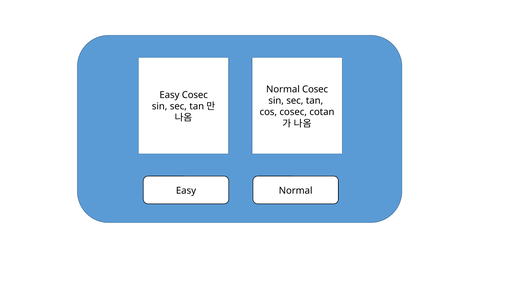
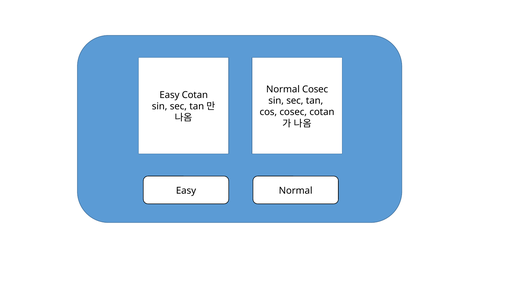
Easy Cosec: Cosec -> Cotan
